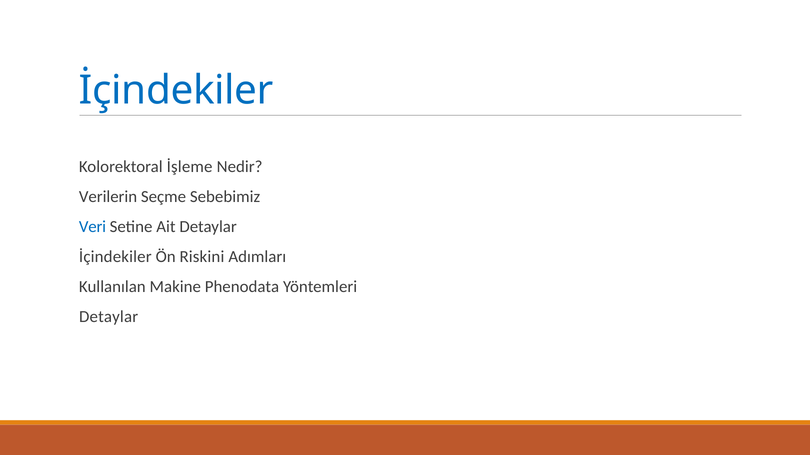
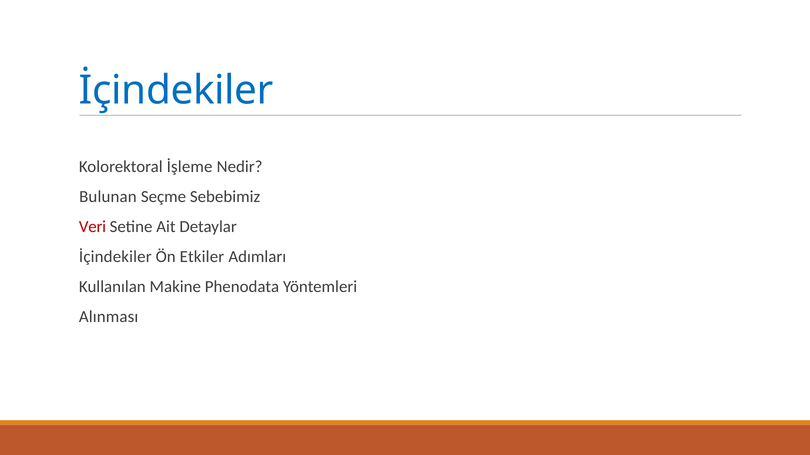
Verilerin: Verilerin -> Bulunan
Veri colour: blue -> red
Riskini: Riskini -> Etkiler
Detaylar at (109, 317): Detaylar -> Alınması
